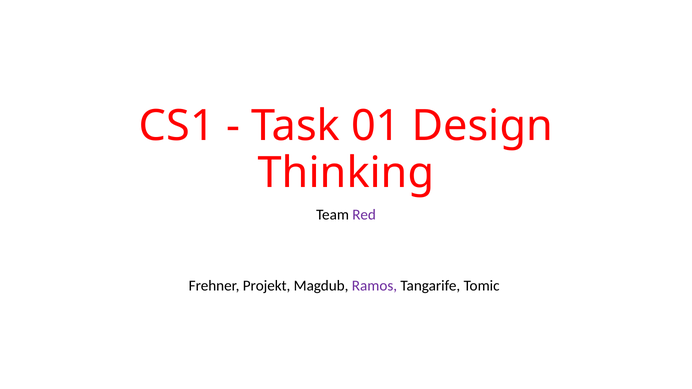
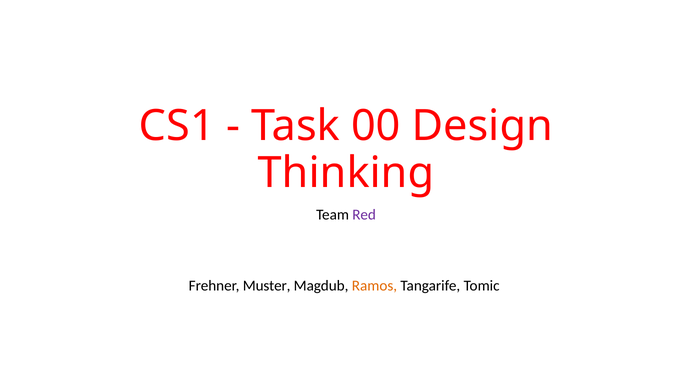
01: 01 -> 00
Projekt: Projekt -> Muster
Ramos colour: purple -> orange
